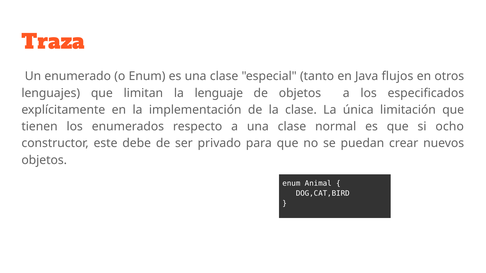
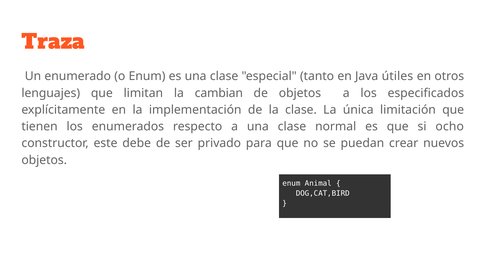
flujos: flujos -> útiles
lenguaje: lenguaje -> cambian
